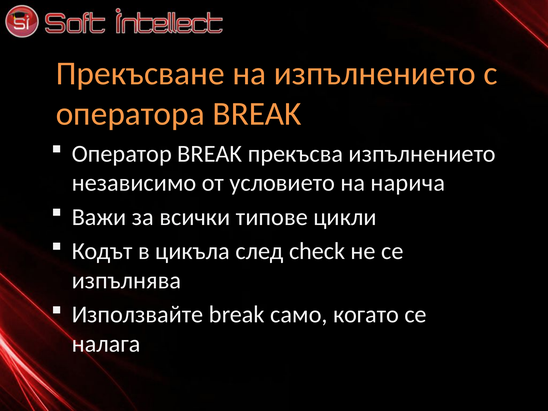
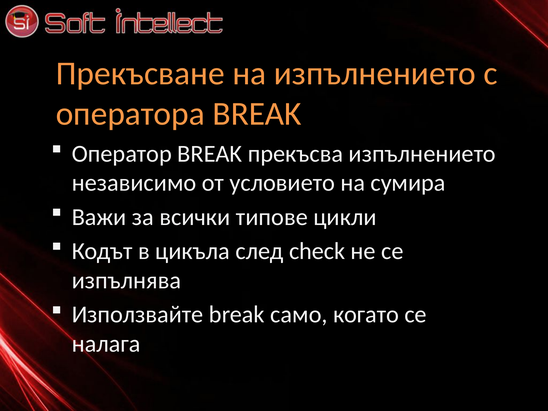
нарича: нарича -> сумира
